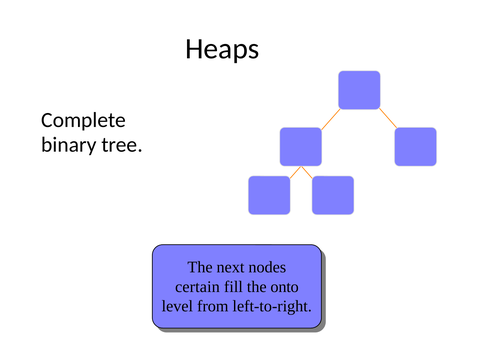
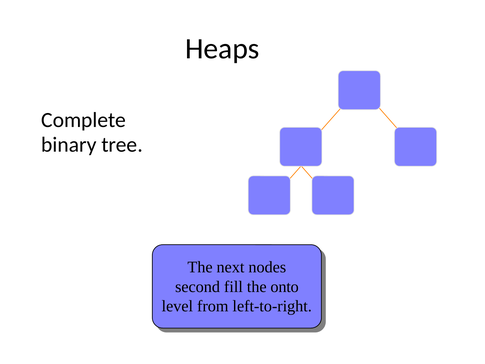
certain: certain -> second
